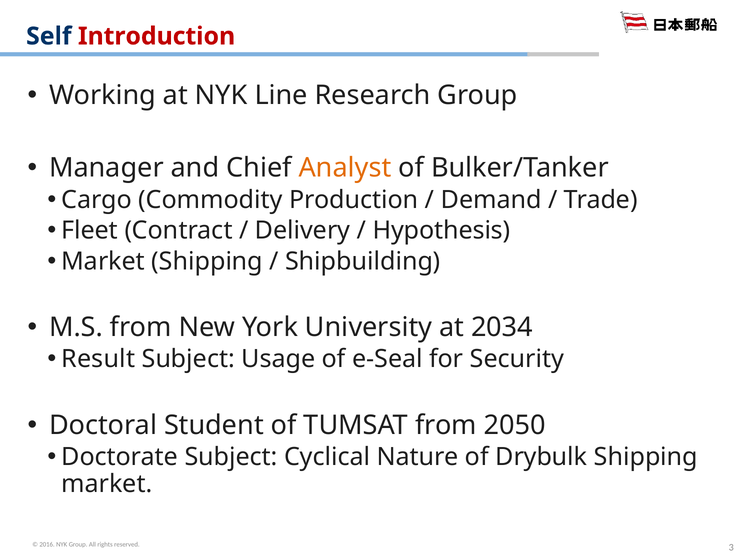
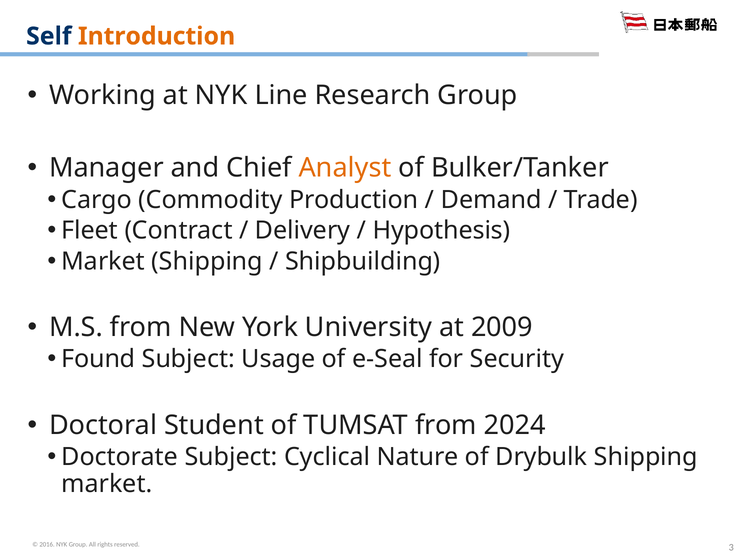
Introduction colour: red -> orange
2034: 2034 -> 2009
Result: Result -> Found
2050: 2050 -> 2024
